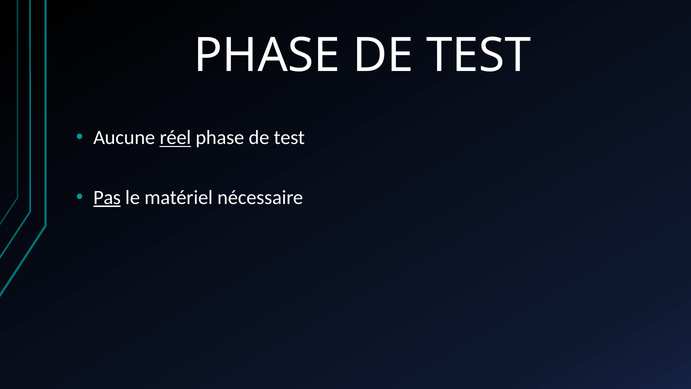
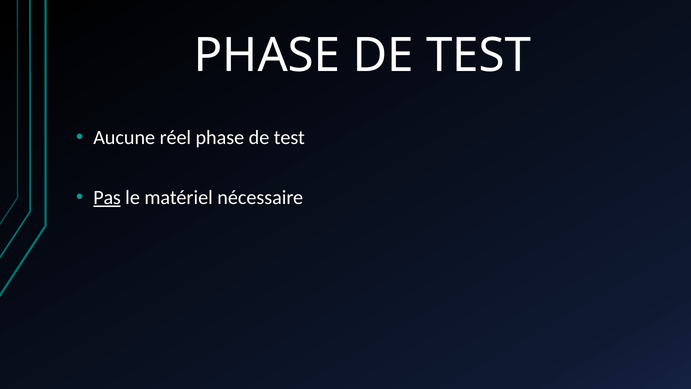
réel underline: present -> none
